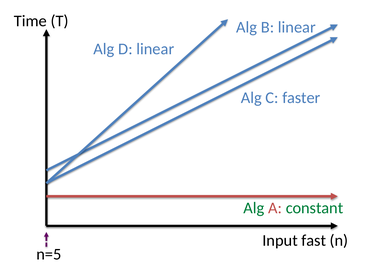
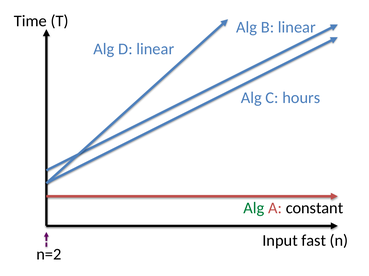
faster: faster -> hours
constant colour: green -> black
n=5: n=5 -> n=2
